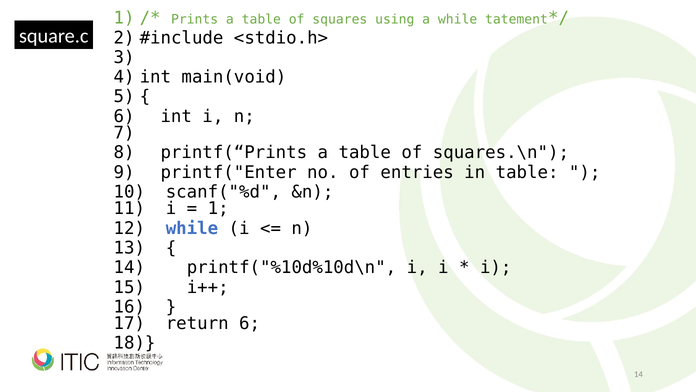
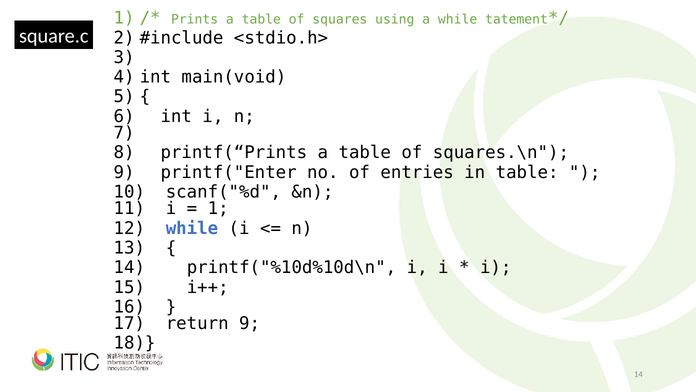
return 6: 6 -> 9
